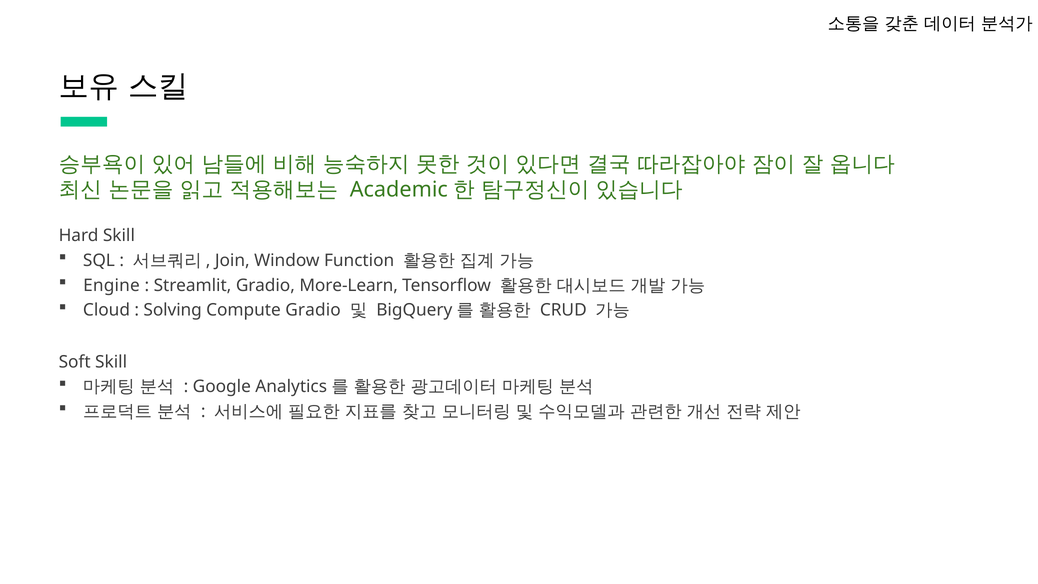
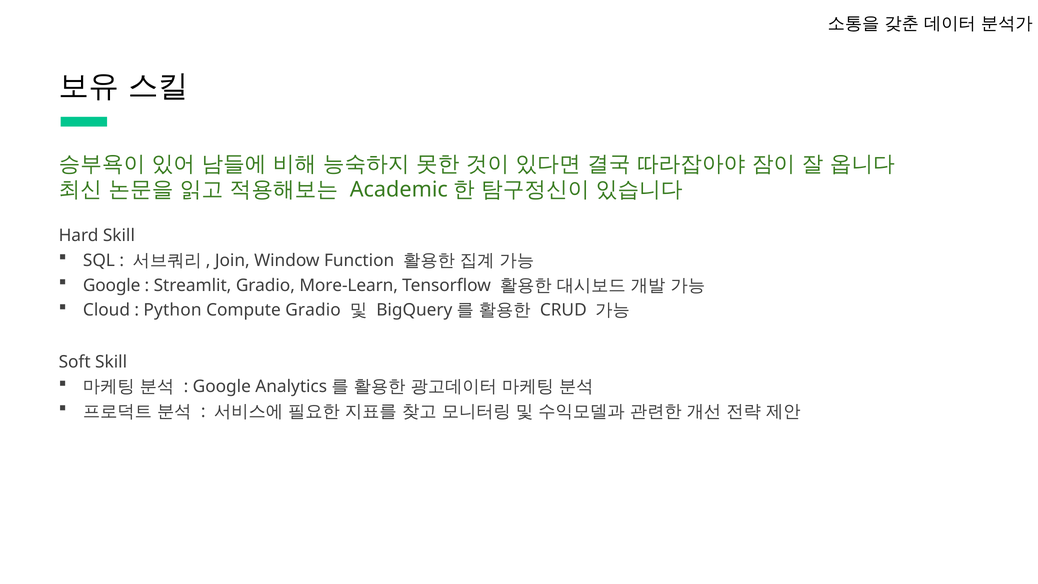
Engine at (111, 285): Engine -> Google
Solving: Solving -> Python
